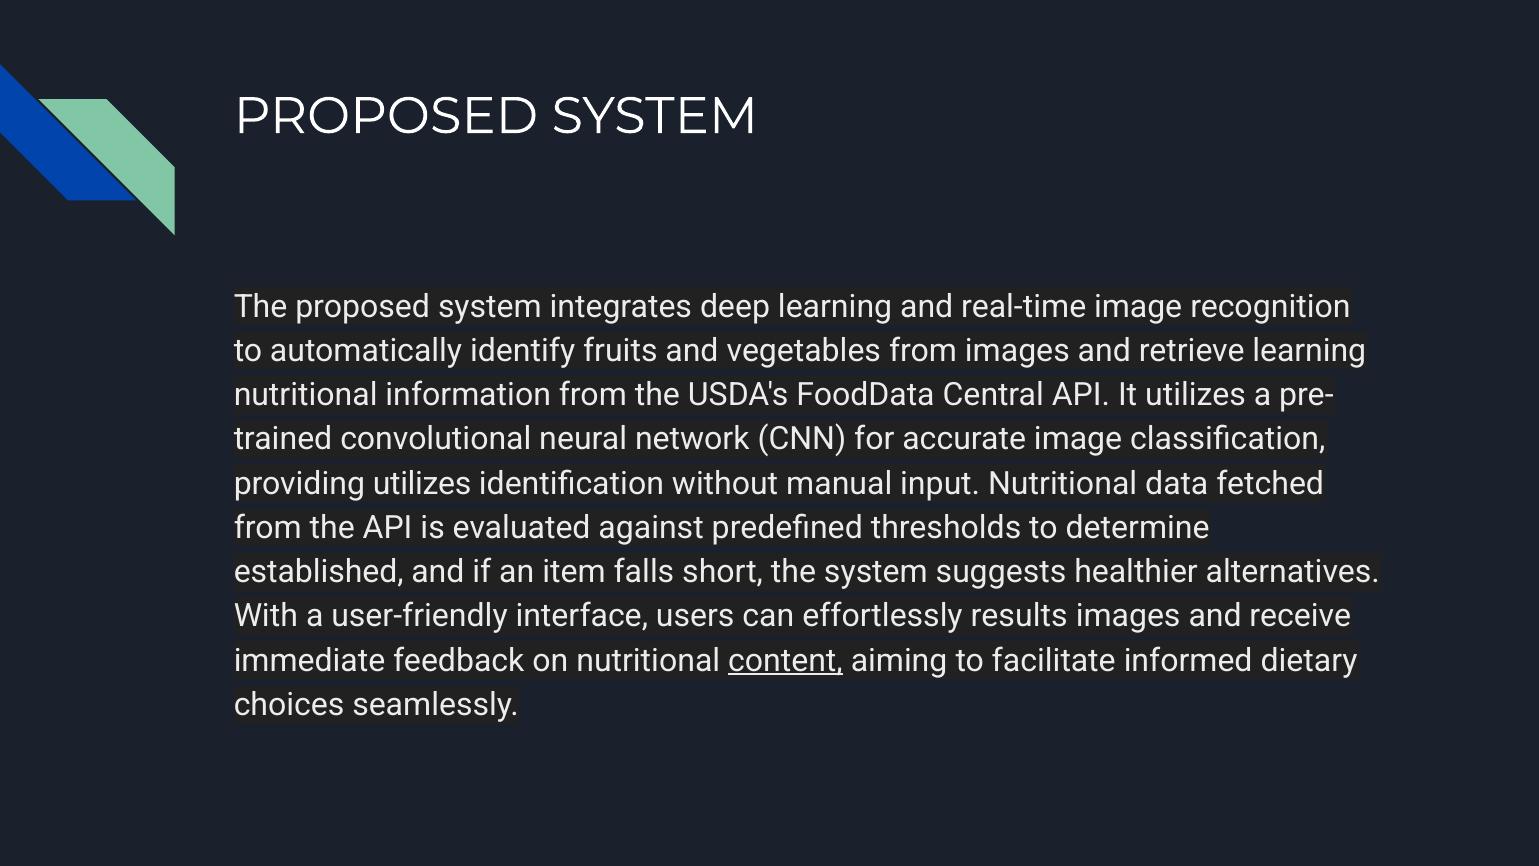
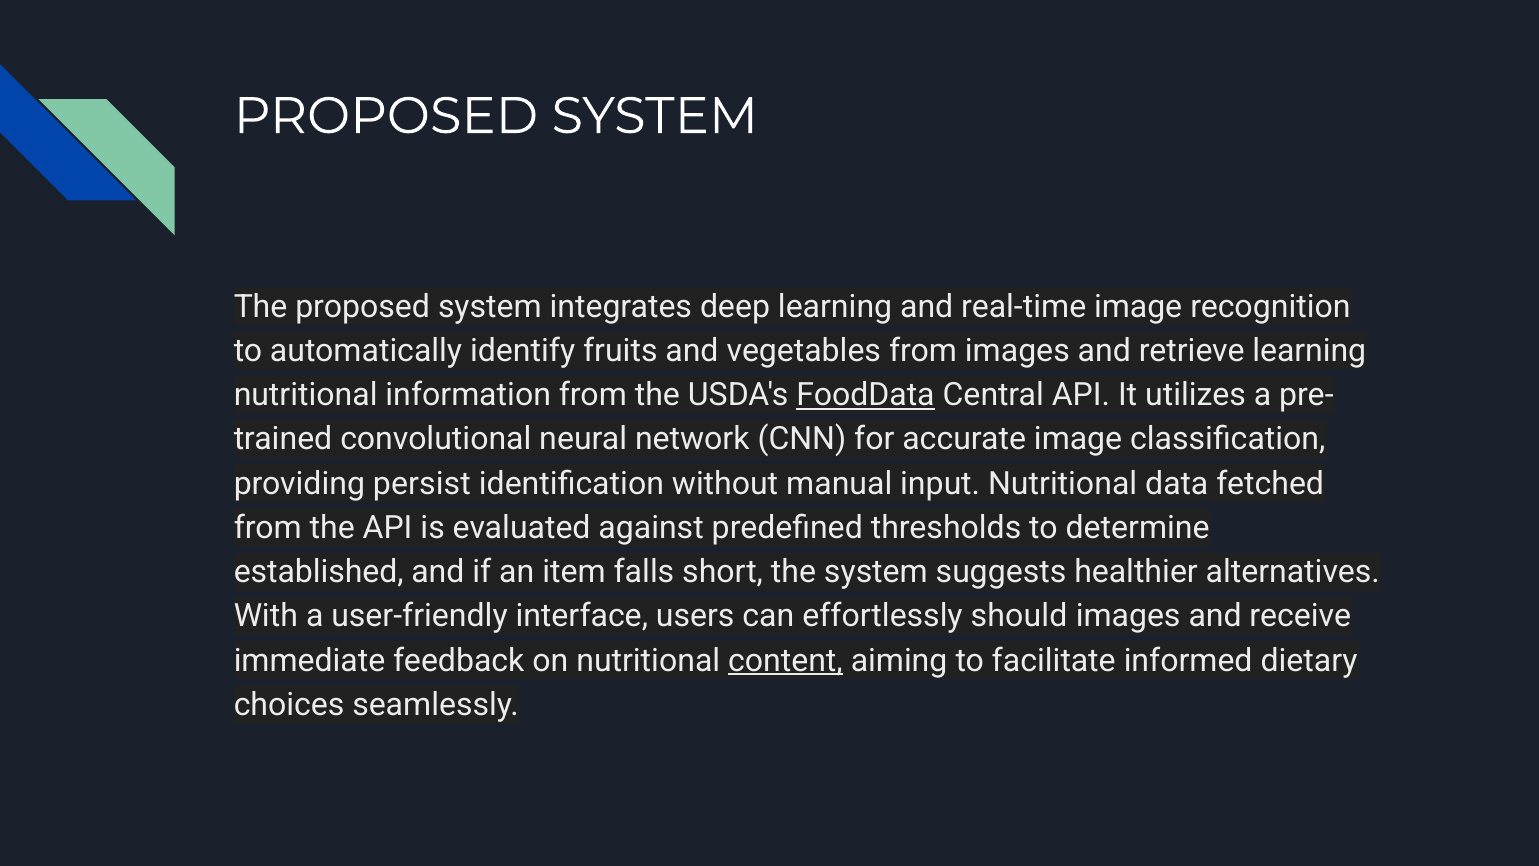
FoodData underline: none -> present
providing utilizes: utilizes -> persist
results: results -> should
